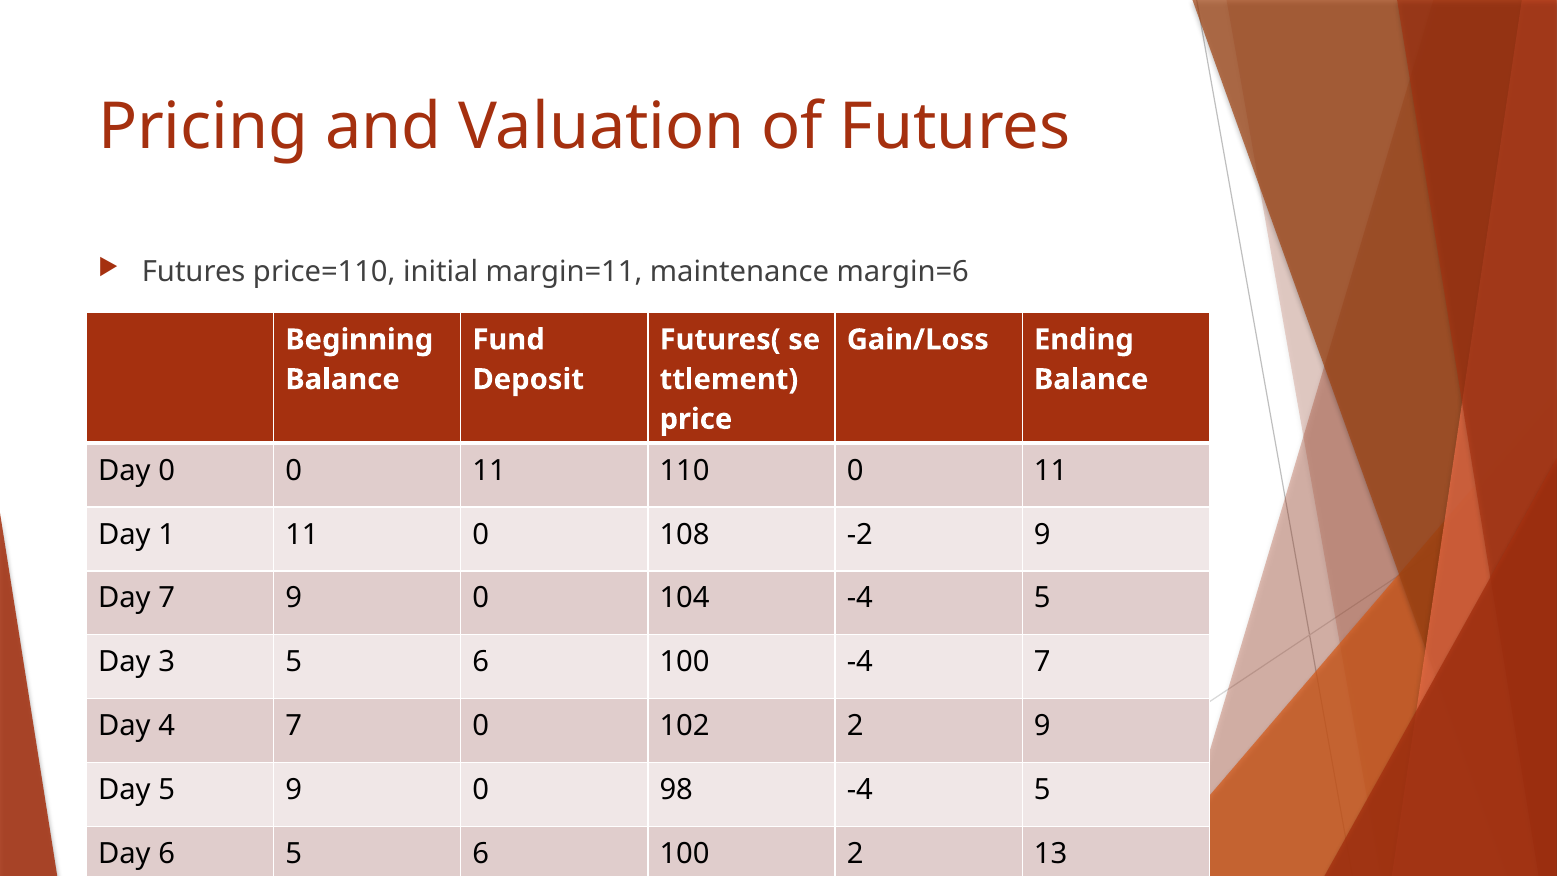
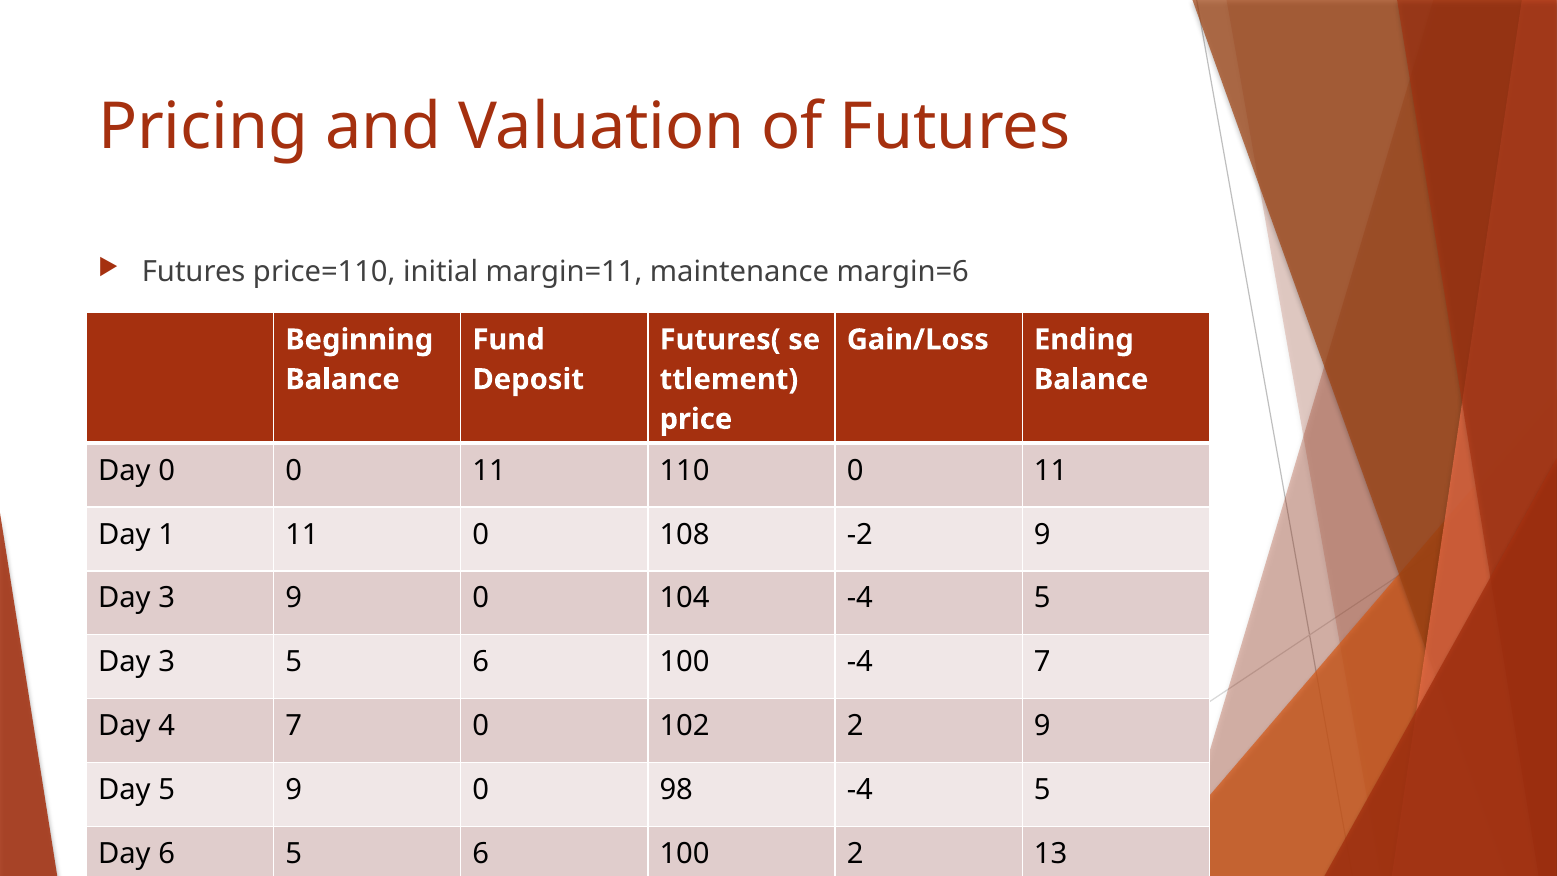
7 at (167, 598): 7 -> 3
